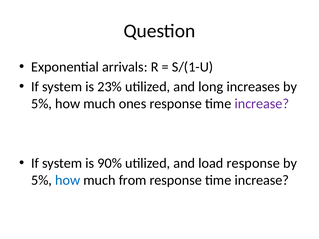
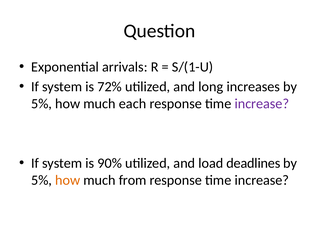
23%: 23% -> 72%
ones: ones -> each
load response: response -> deadlines
how at (68, 180) colour: blue -> orange
